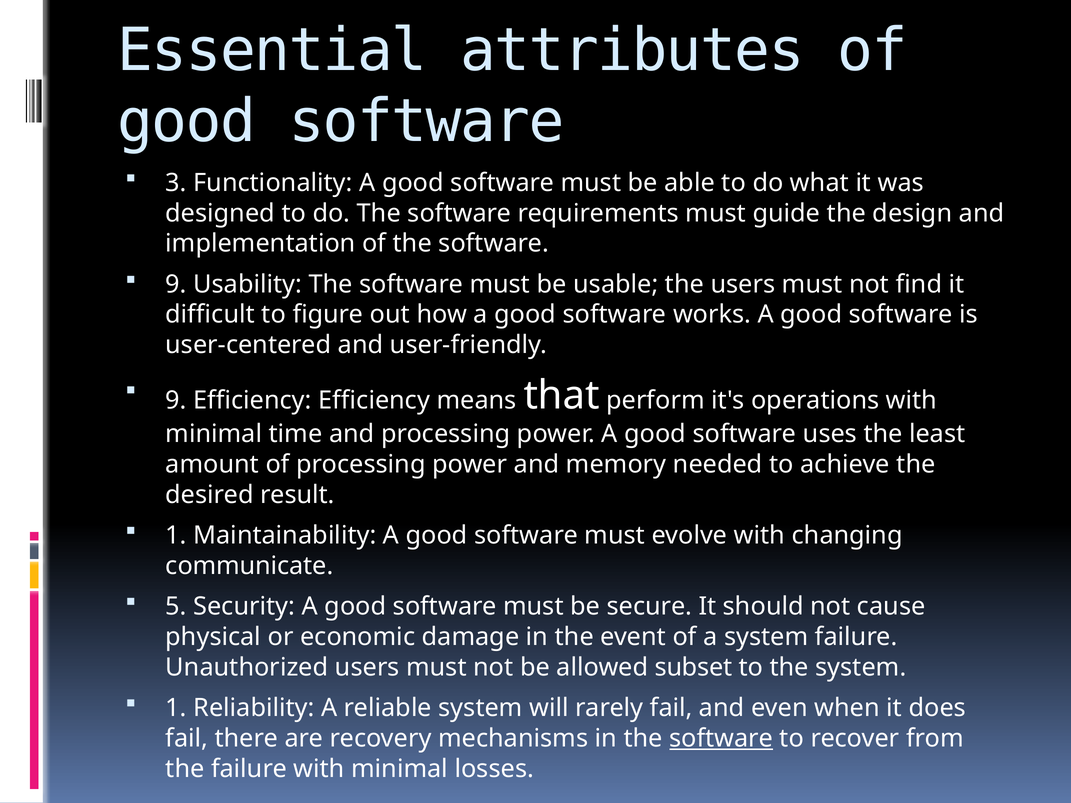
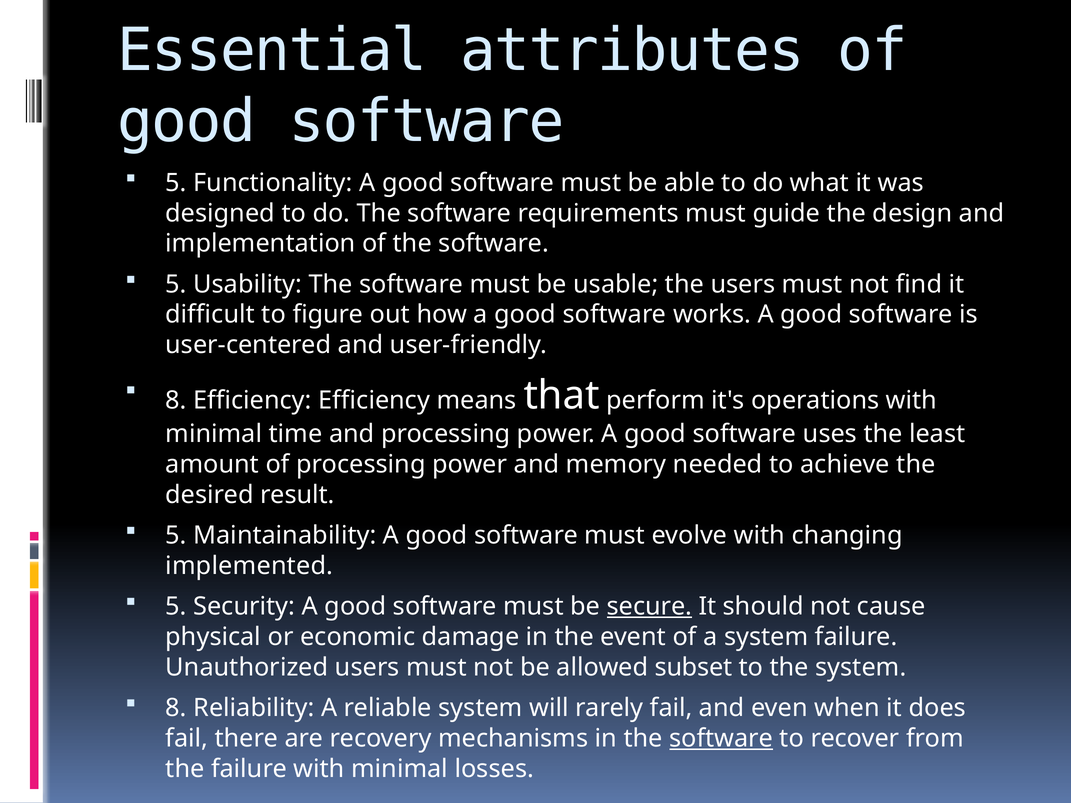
3 at (176, 183): 3 -> 5
9 at (176, 284): 9 -> 5
9 at (176, 401): 9 -> 8
1 at (176, 536): 1 -> 5
communicate: communicate -> implemented
secure underline: none -> present
1 at (176, 708): 1 -> 8
